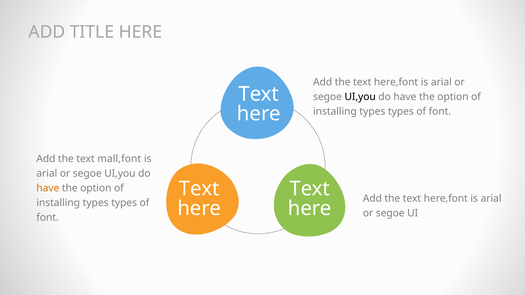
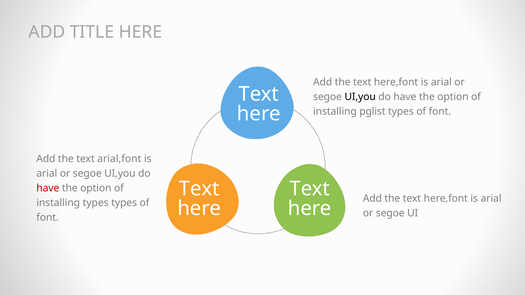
types at (372, 112): types -> pglist
mall,font: mall,font -> arial,font
have at (48, 188) colour: orange -> red
